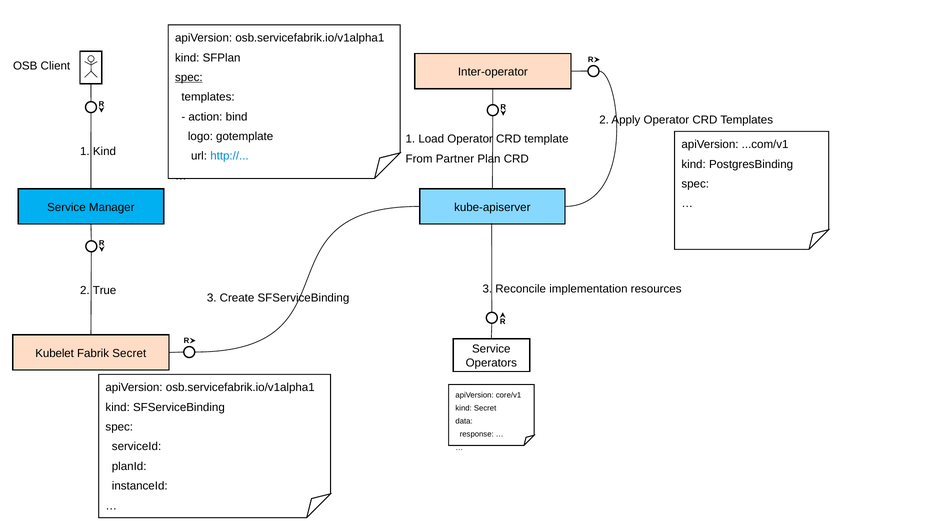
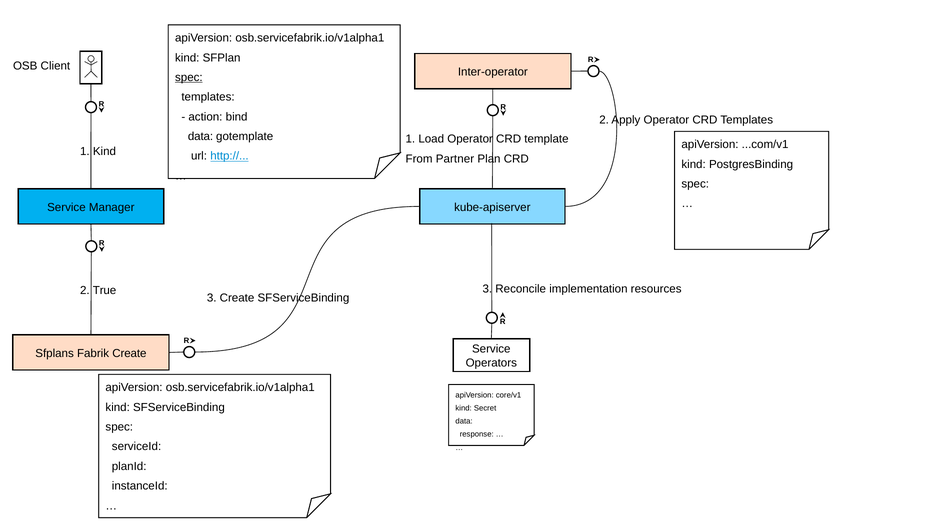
logo at (200, 136): logo -> data
http:// underline: none -> present
Kubelet: Kubelet -> Sfplans
Fabrik Secret: Secret -> Create
